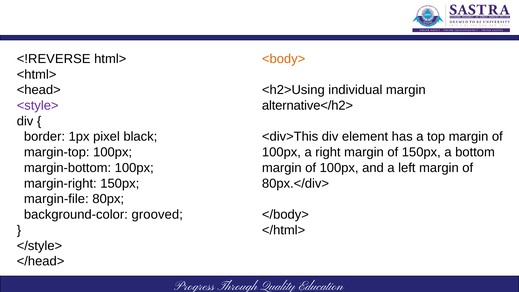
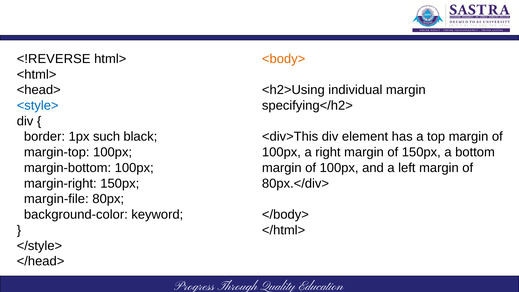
<style> colour: purple -> blue
alternative</h2>: alternative</h2> -> specifying</h2>
pixel: pixel -> such
grooved: grooved -> keyword
